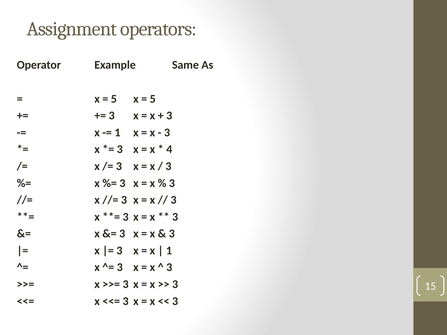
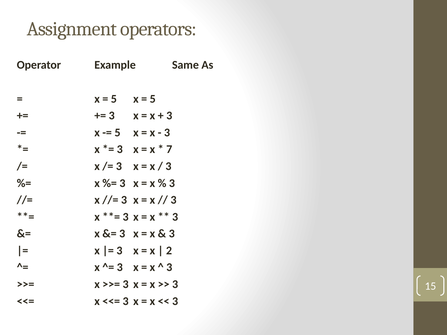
1 at (118, 133): 1 -> 5
4: 4 -> 7
1 at (169, 251): 1 -> 2
